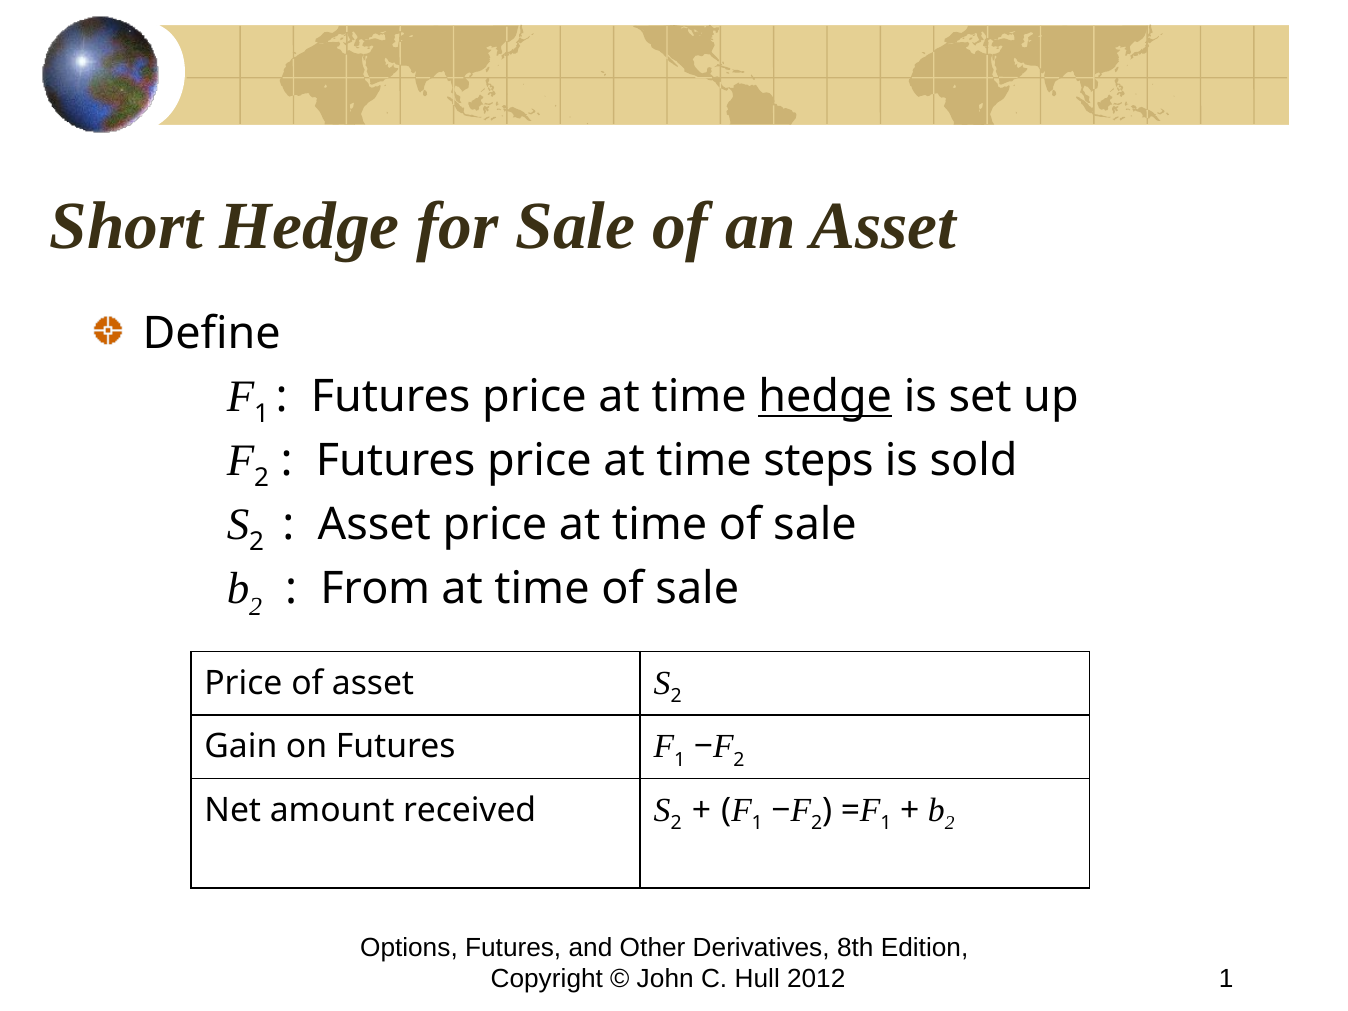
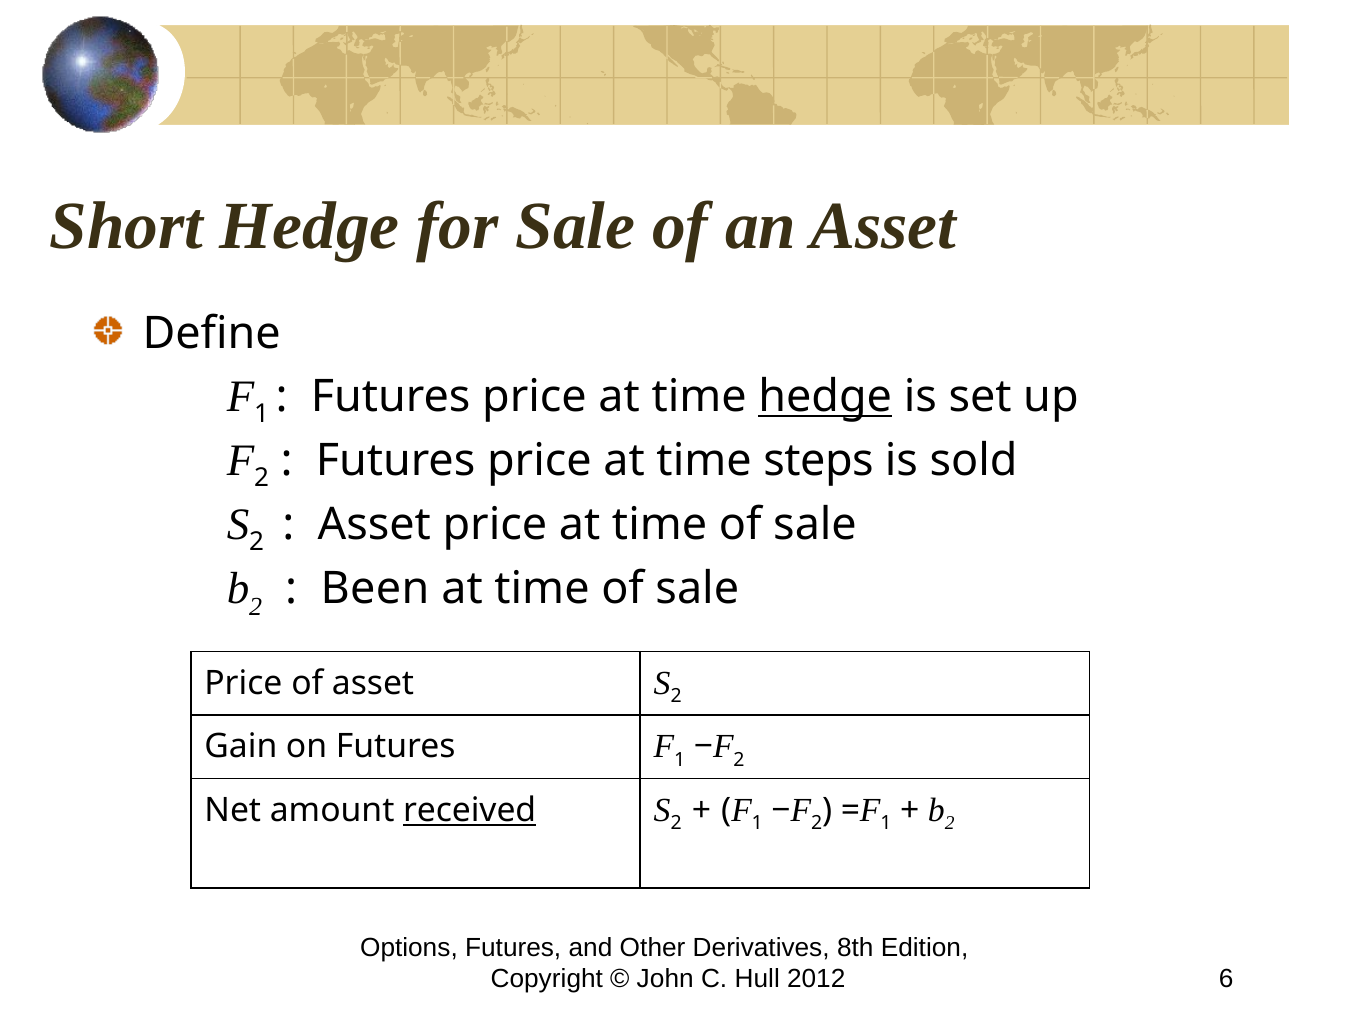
From: From -> Been
received underline: none -> present
2012 1: 1 -> 6
